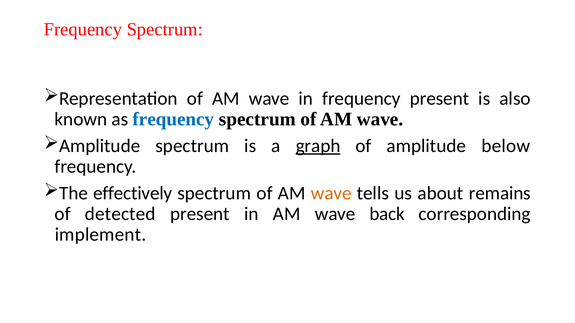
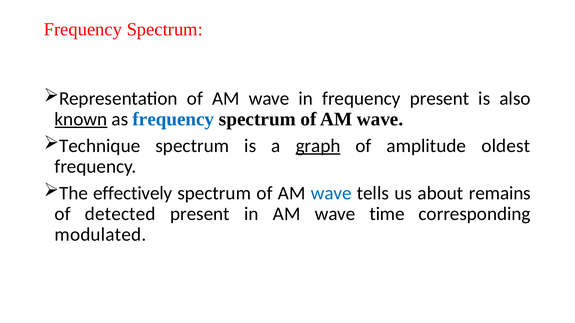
known underline: none -> present
Amplitude at (100, 146): Amplitude -> Technique
below: below -> oldest
wave at (331, 193) colour: orange -> blue
back: back -> time
implement: implement -> modulated
